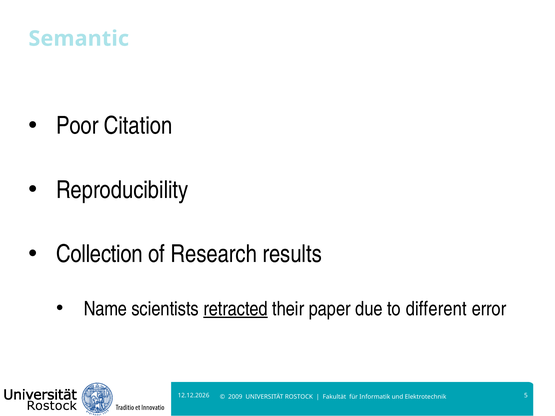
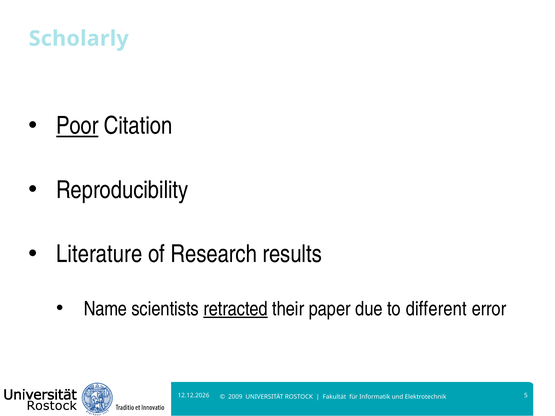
Semantic: Semantic -> Scholarly
Poor underline: none -> present
Collection: Collection -> Literature
